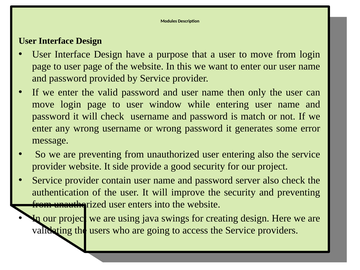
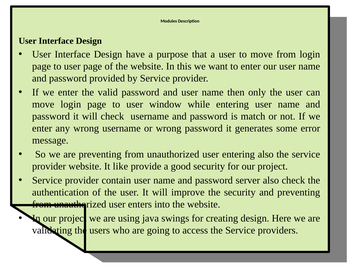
side: side -> like
